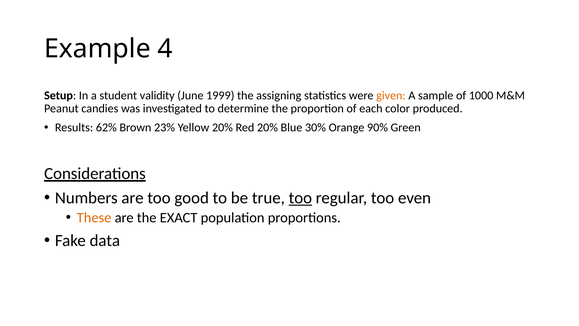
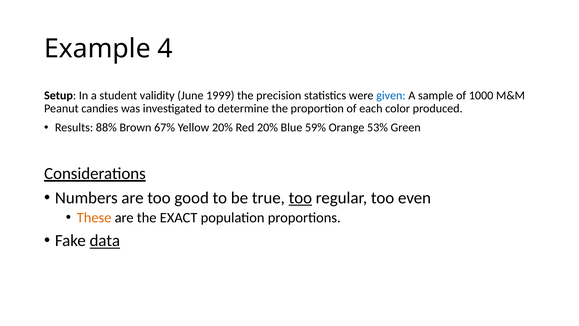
assigning: assigning -> precision
given colour: orange -> blue
62%: 62% -> 88%
23%: 23% -> 67%
30%: 30% -> 59%
90%: 90% -> 53%
data underline: none -> present
